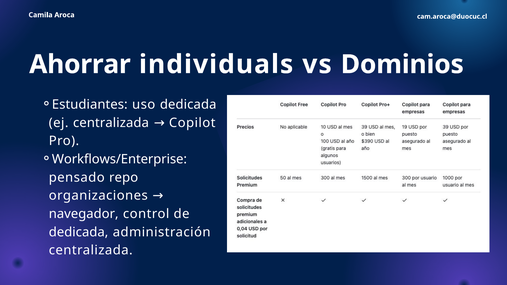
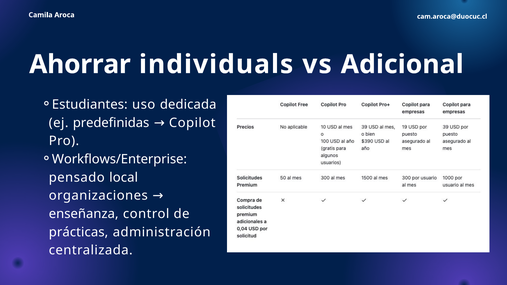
Dominios: Dominios -> Adicional
ej centralizada: centralizada -> predefinidas
repo: repo -> local
navegador: navegador -> enseñanza
dedicada at (79, 232): dedicada -> prácticas
